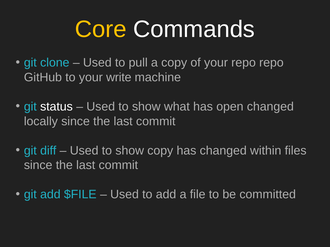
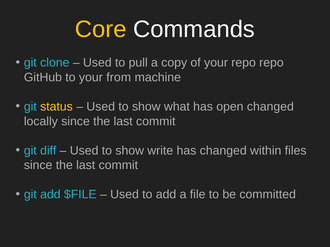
write: write -> from
status colour: white -> yellow
show copy: copy -> write
